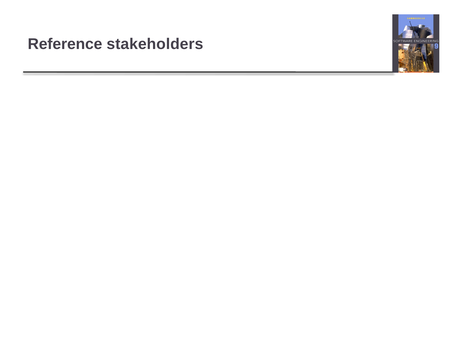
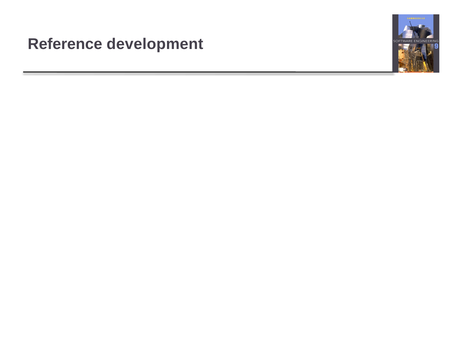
stakeholders: stakeholders -> development
